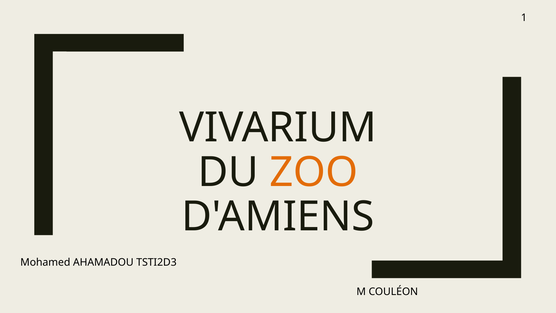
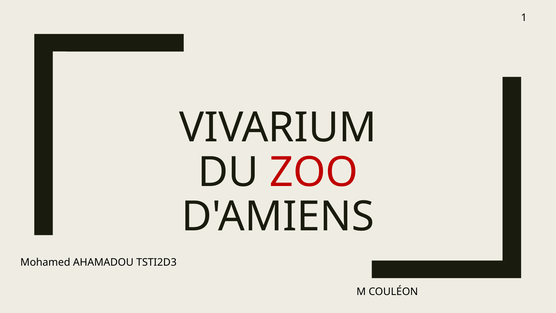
ZOO colour: orange -> red
